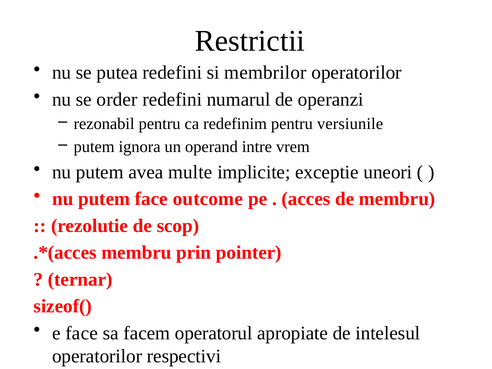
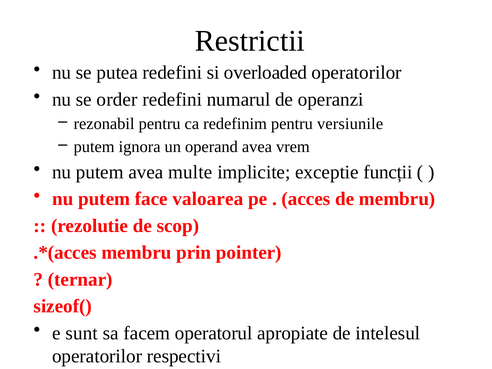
membrilor: membrilor -> overloaded
operand intre: intre -> avea
uneori: uneori -> funcții
outcome: outcome -> valoarea
e face: face -> sunt
